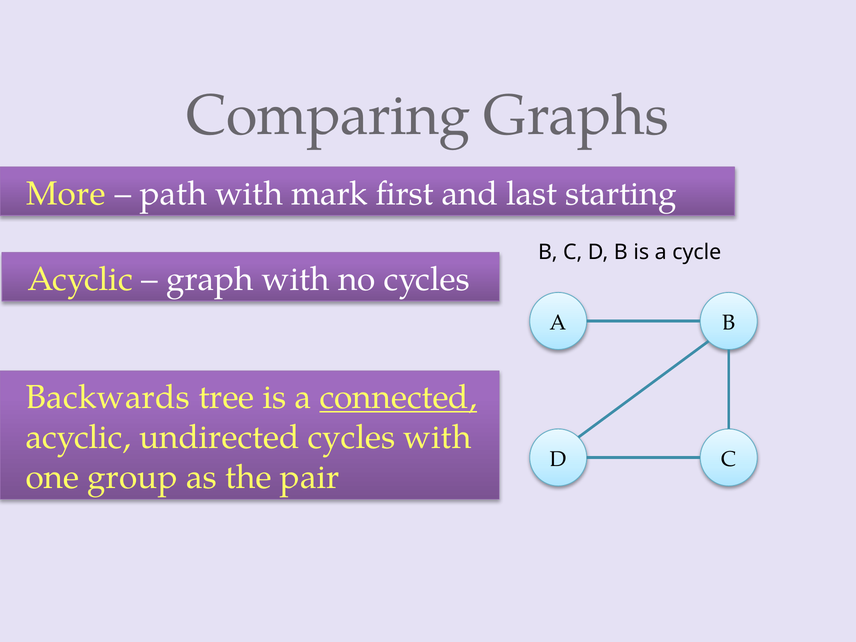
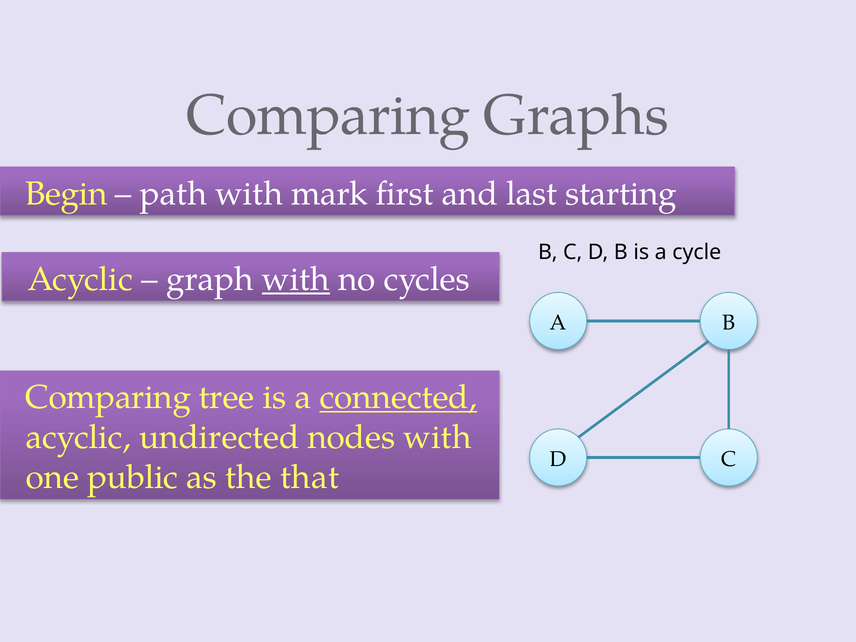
More: More -> Begin
with at (296, 279) underline: none -> present
Backwards at (108, 397): Backwards -> Comparing
undirected cycles: cycles -> nodes
group: group -> public
pair: pair -> that
